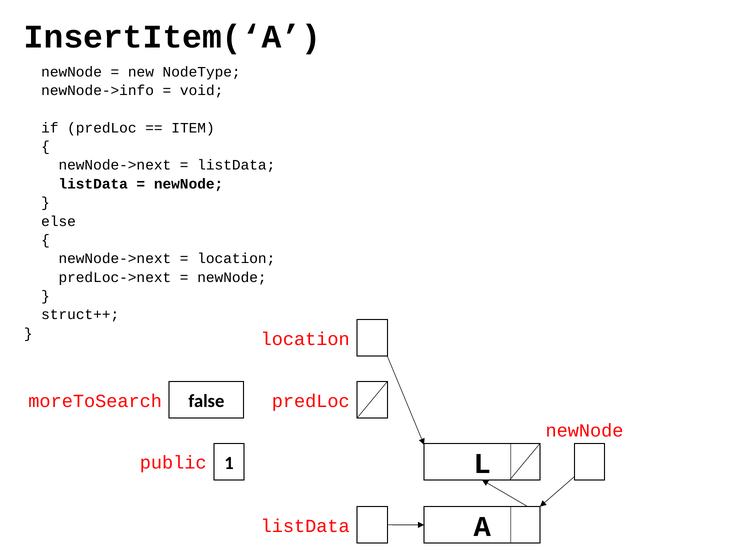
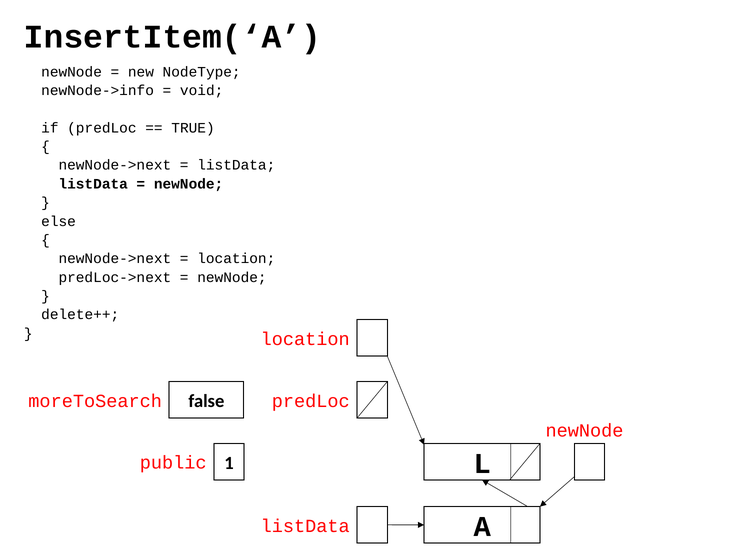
ITEM: ITEM -> TRUE
struct++: struct++ -> delete++
